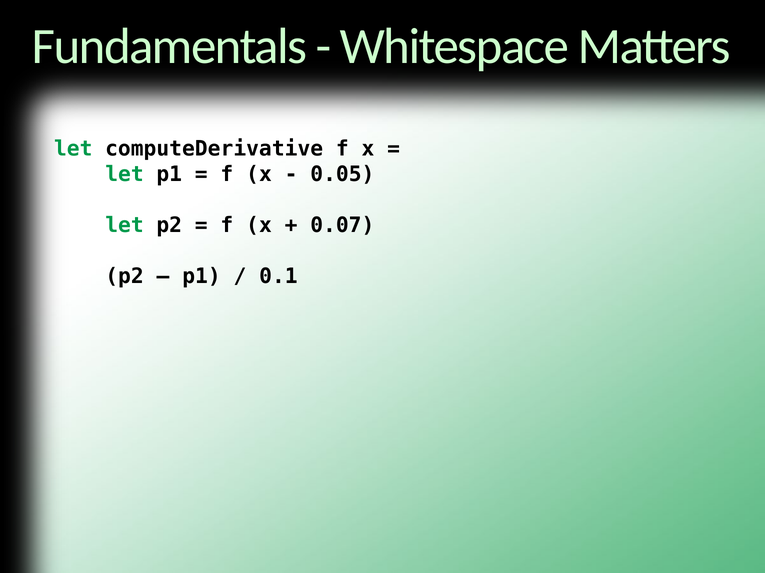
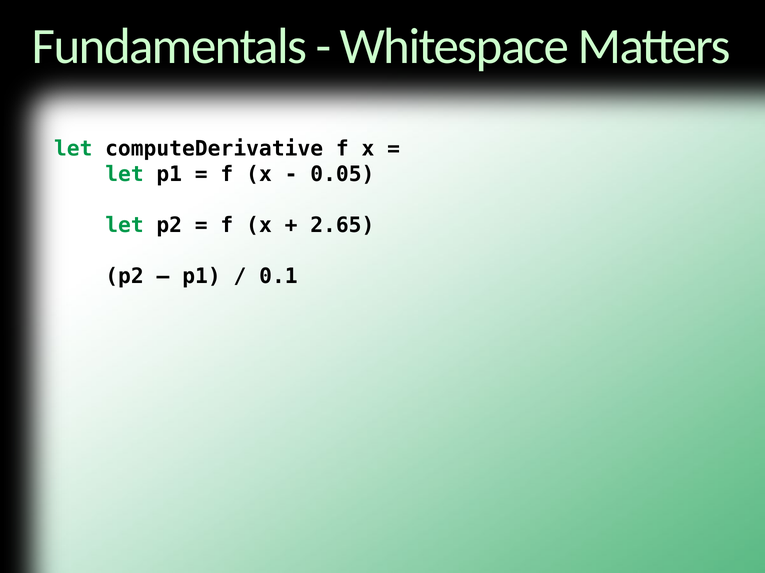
0.07: 0.07 -> 2.65
